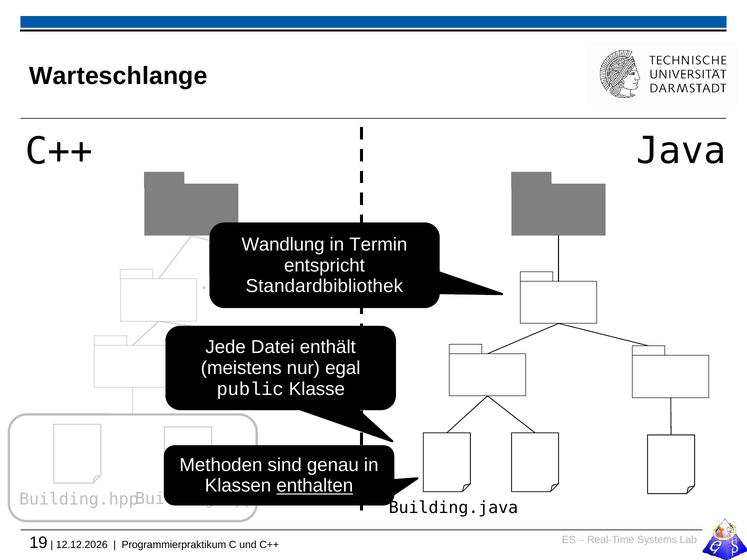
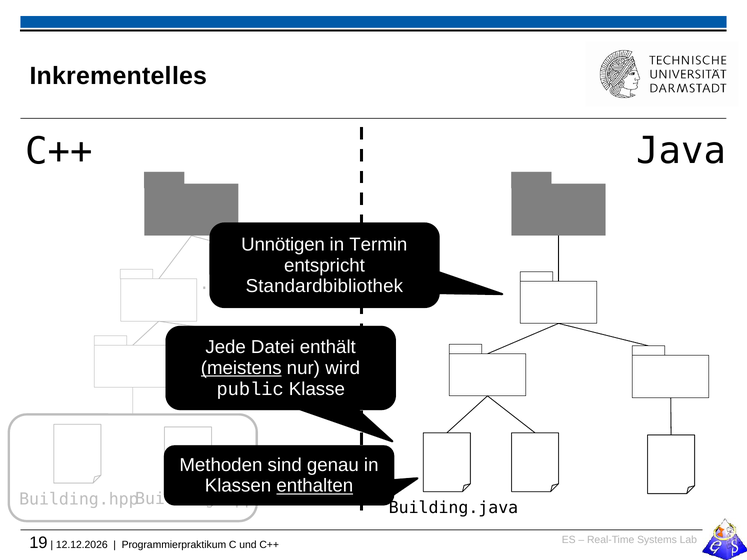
Warteschlange: Warteschlange -> Inkrementelles
Wandlung: Wandlung -> Unnötigen
meistens underline: none -> present
egal: egal -> wird
